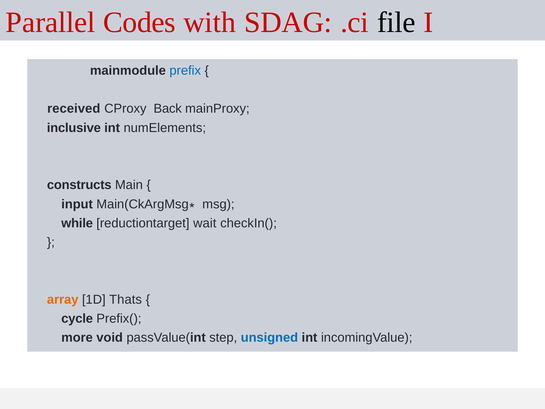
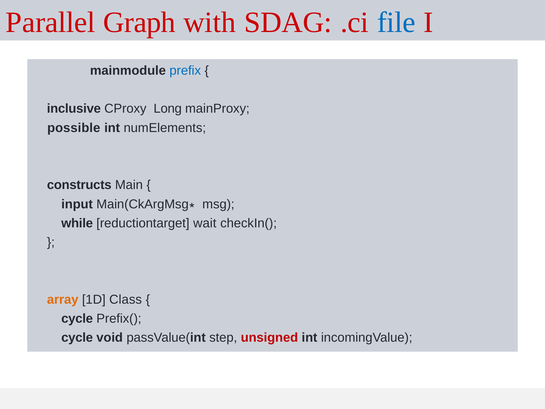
Codes: Codes -> Graph
file colour: black -> blue
received: received -> inclusive
Back: Back -> Long
inclusive: inclusive -> possible
Thats: Thats -> Class
more at (77, 338): more -> cycle
unsigned colour: blue -> red
